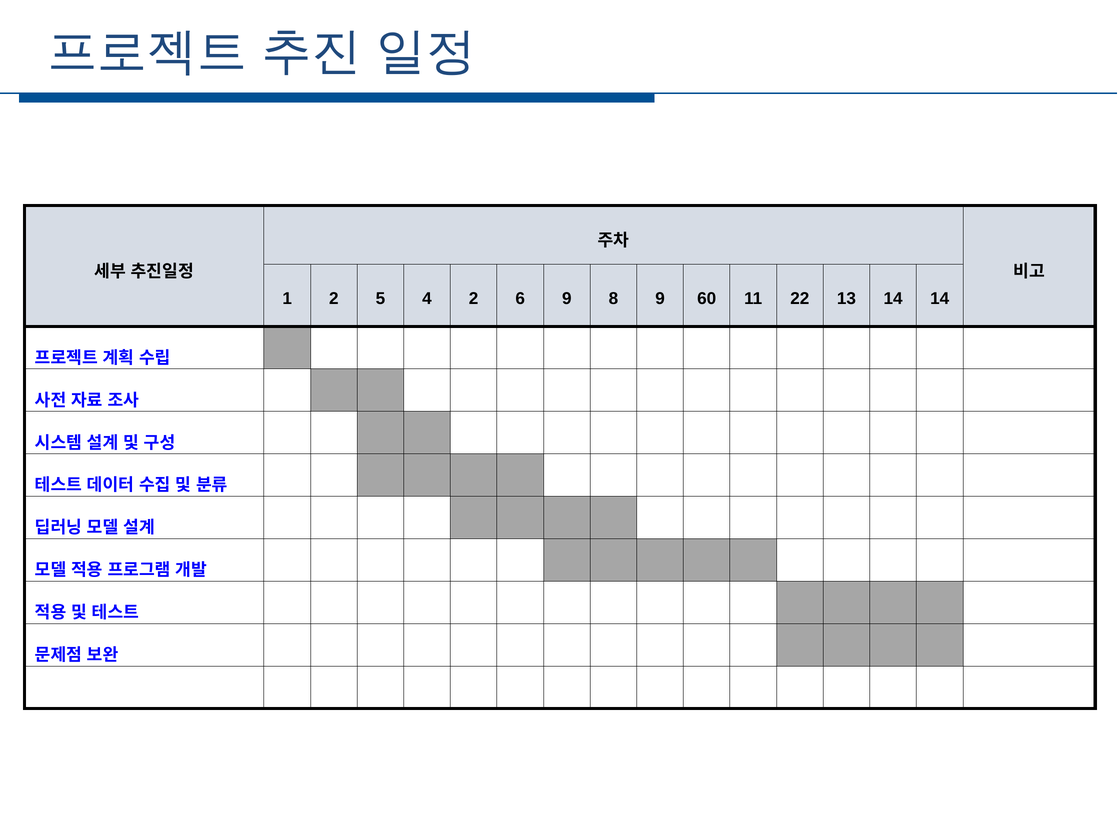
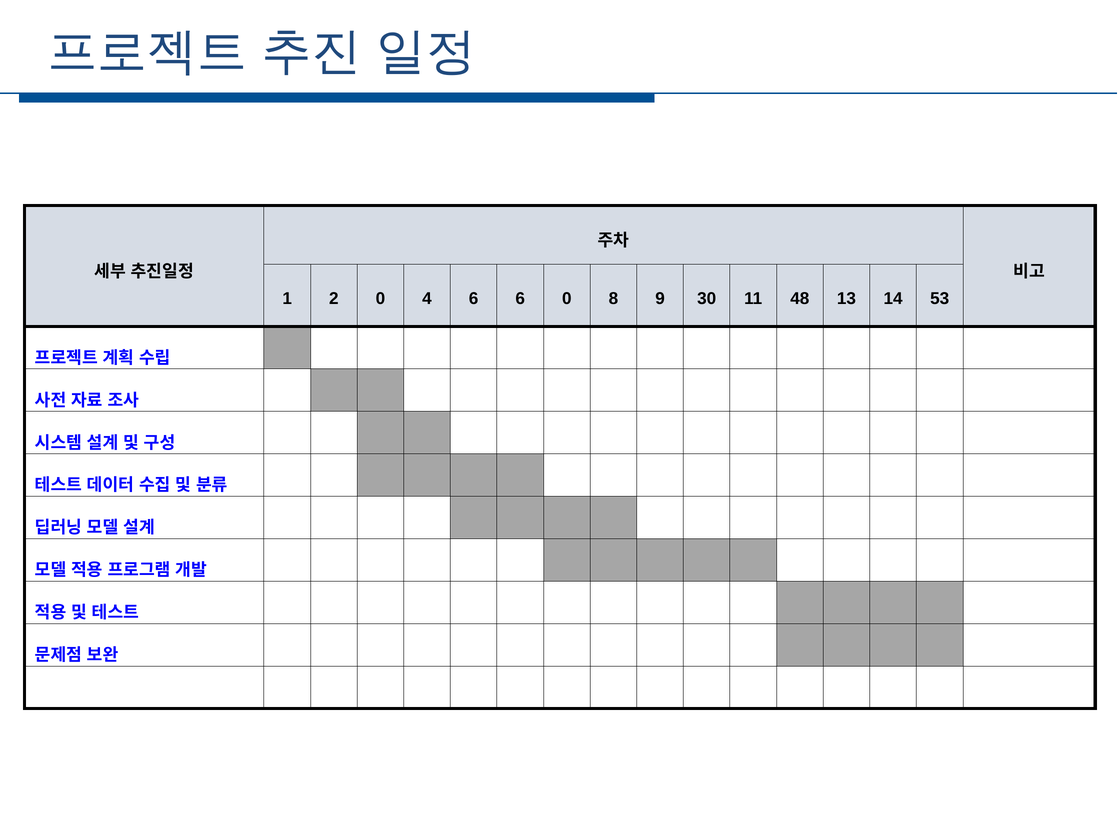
2 5: 5 -> 0
4 2: 2 -> 6
6 9: 9 -> 0
60: 60 -> 30
22: 22 -> 48
14 14: 14 -> 53
